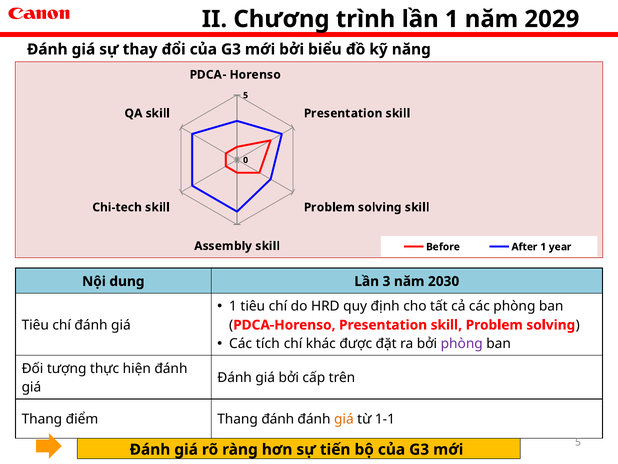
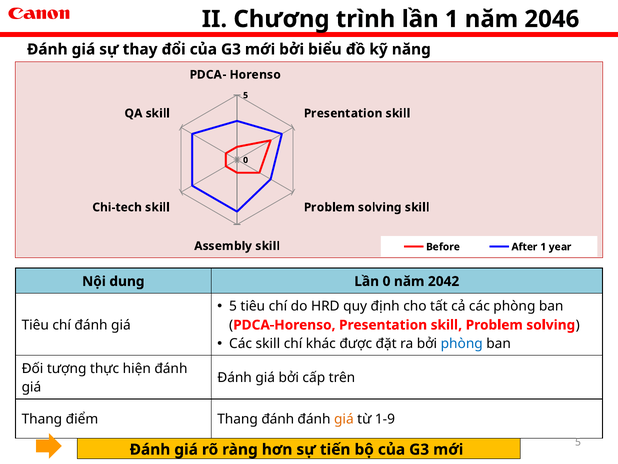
2029: 2029 -> 2046
Lần 3: 3 -> 0
2030: 2030 -> 2042
1 at (233, 306): 1 -> 5
Các tích: tích -> skill
phòng at (462, 343) colour: purple -> blue
1-1: 1-1 -> 1-9
